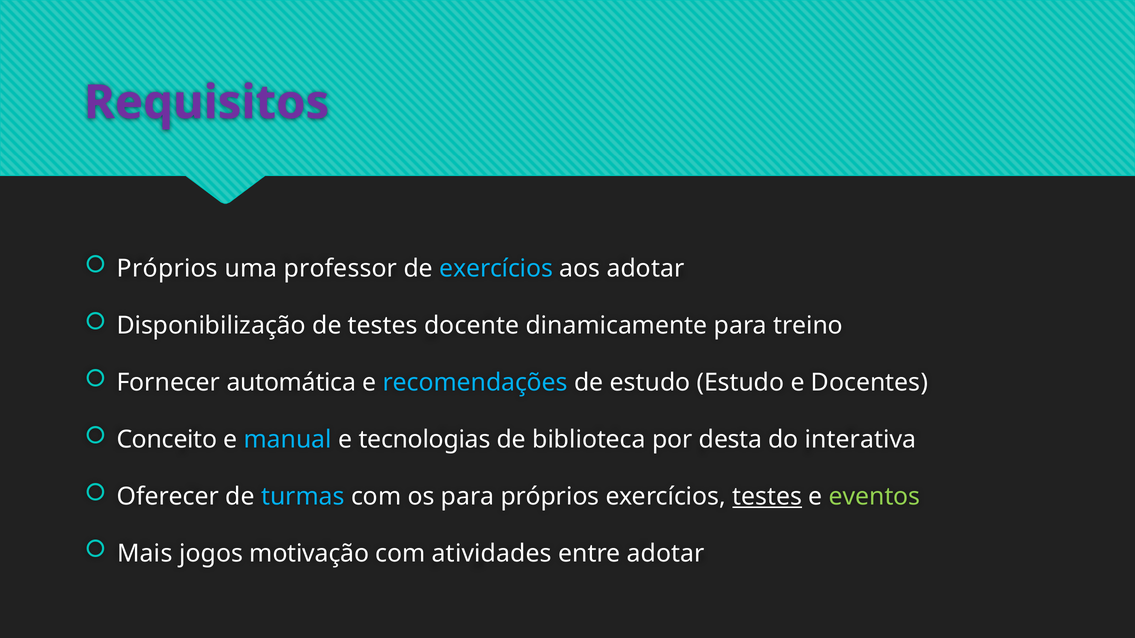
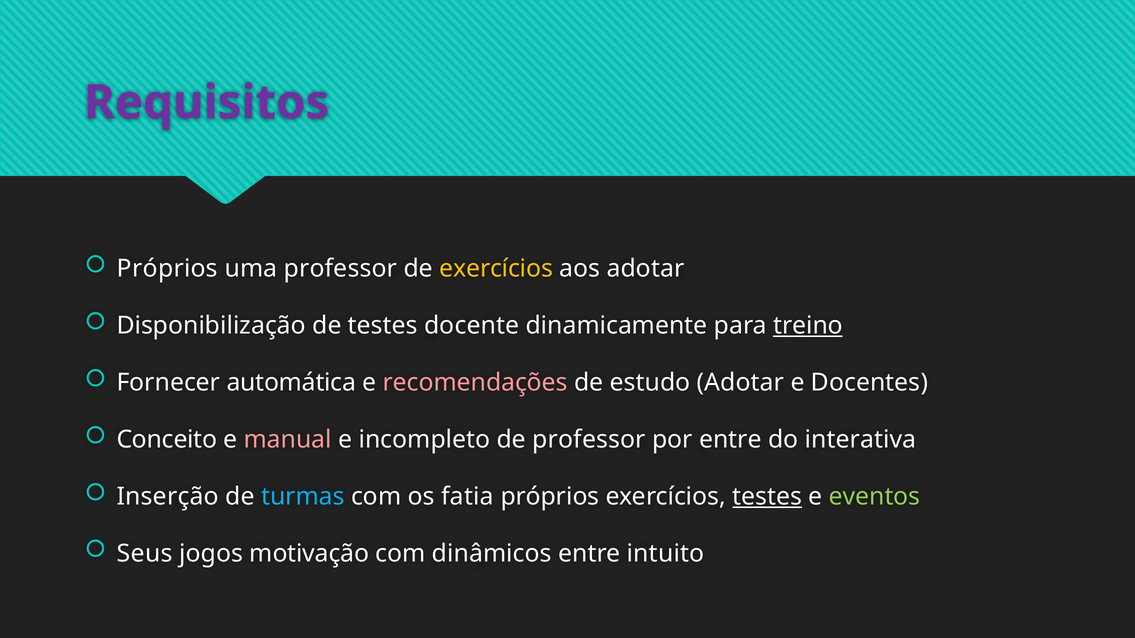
exercícios at (496, 269) colour: light blue -> yellow
treino underline: none -> present
recomendações colour: light blue -> pink
estudo Estudo: Estudo -> Adotar
manual colour: light blue -> pink
tecnologias: tecnologias -> incompleto
de biblioteca: biblioteca -> professor
por desta: desta -> entre
Oferecer: Oferecer -> Inserção
os para: para -> fatia
Mais: Mais -> Seus
atividades: atividades -> dinâmicos
entre adotar: adotar -> intuito
